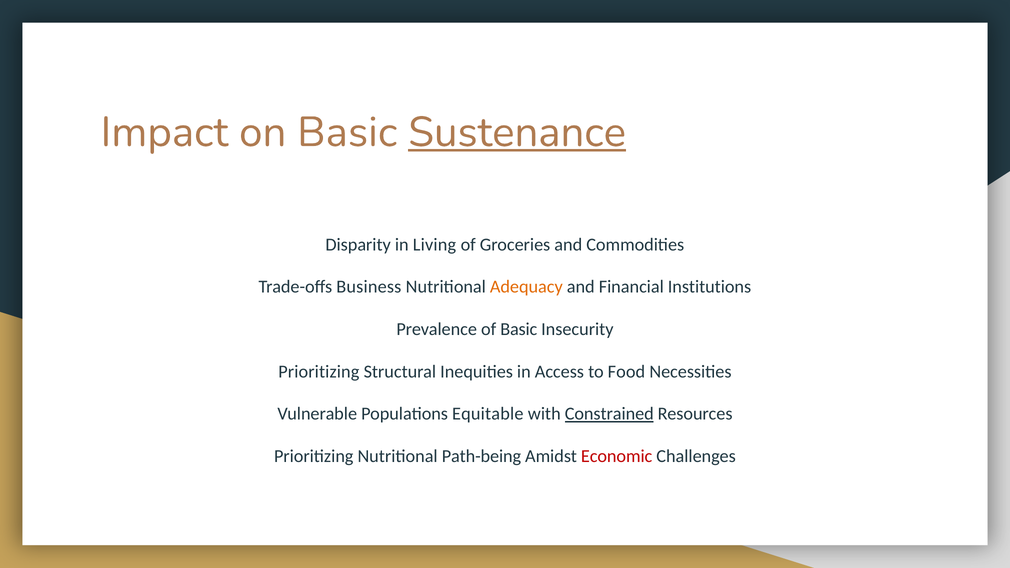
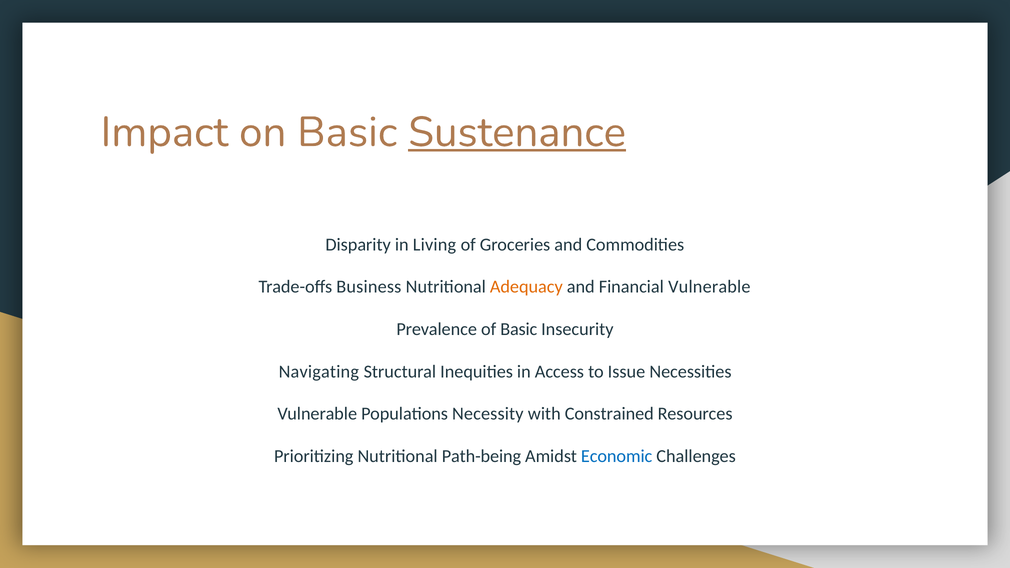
Financial Institutions: Institutions -> Vulnerable
Prioritizing at (319, 372): Prioritizing -> Navigating
Food: Food -> Issue
Equitable: Equitable -> Necessity
Constrained underline: present -> none
Economic colour: red -> blue
